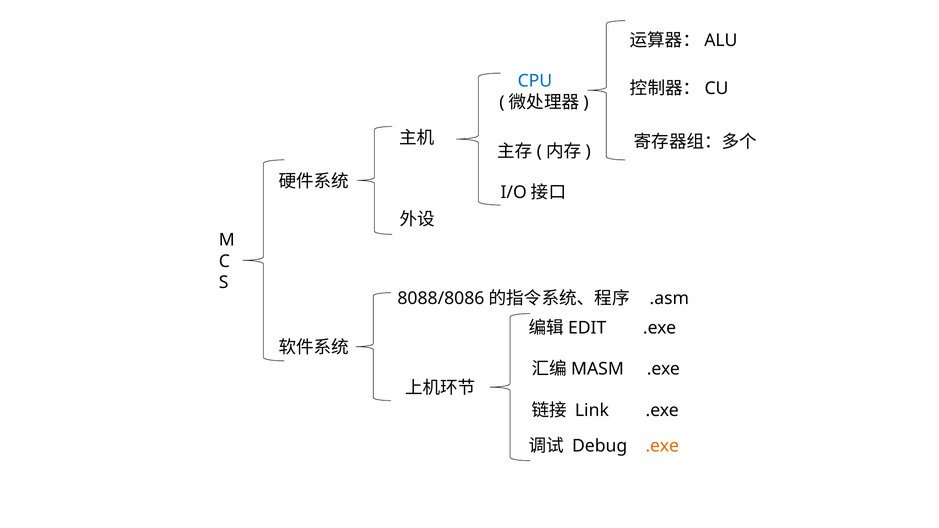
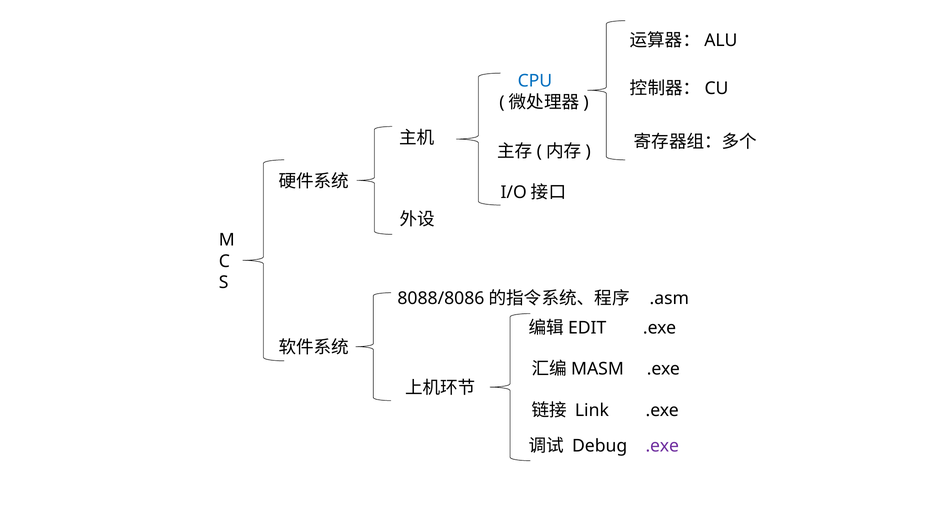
.exe at (662, 446) colour: orange -> purple
